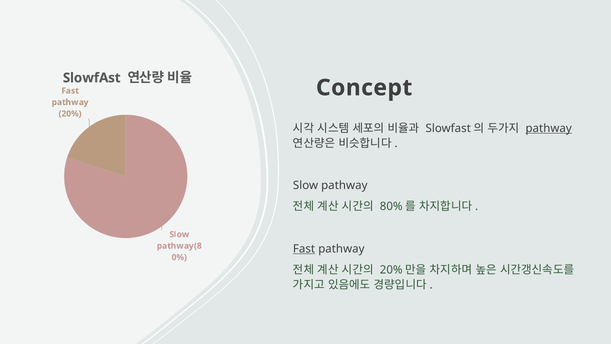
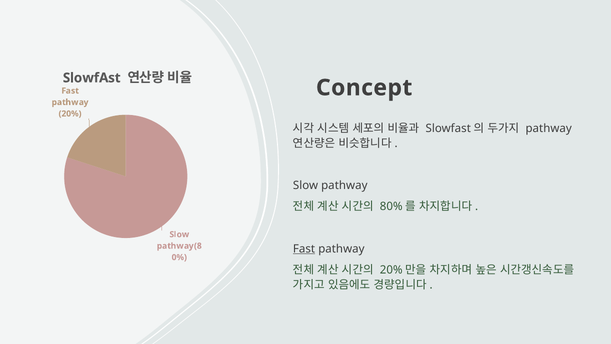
pathway at (549, 128) underline: present -> none
